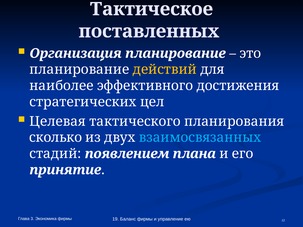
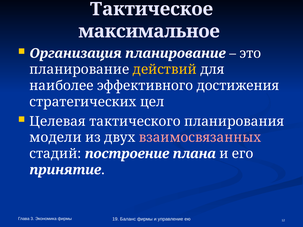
поставленных: поставленных -> максимальное
сколько: сколько -> модели
взаимосвязанных colour: light blue -> pink
появлением: появлением -> построение
